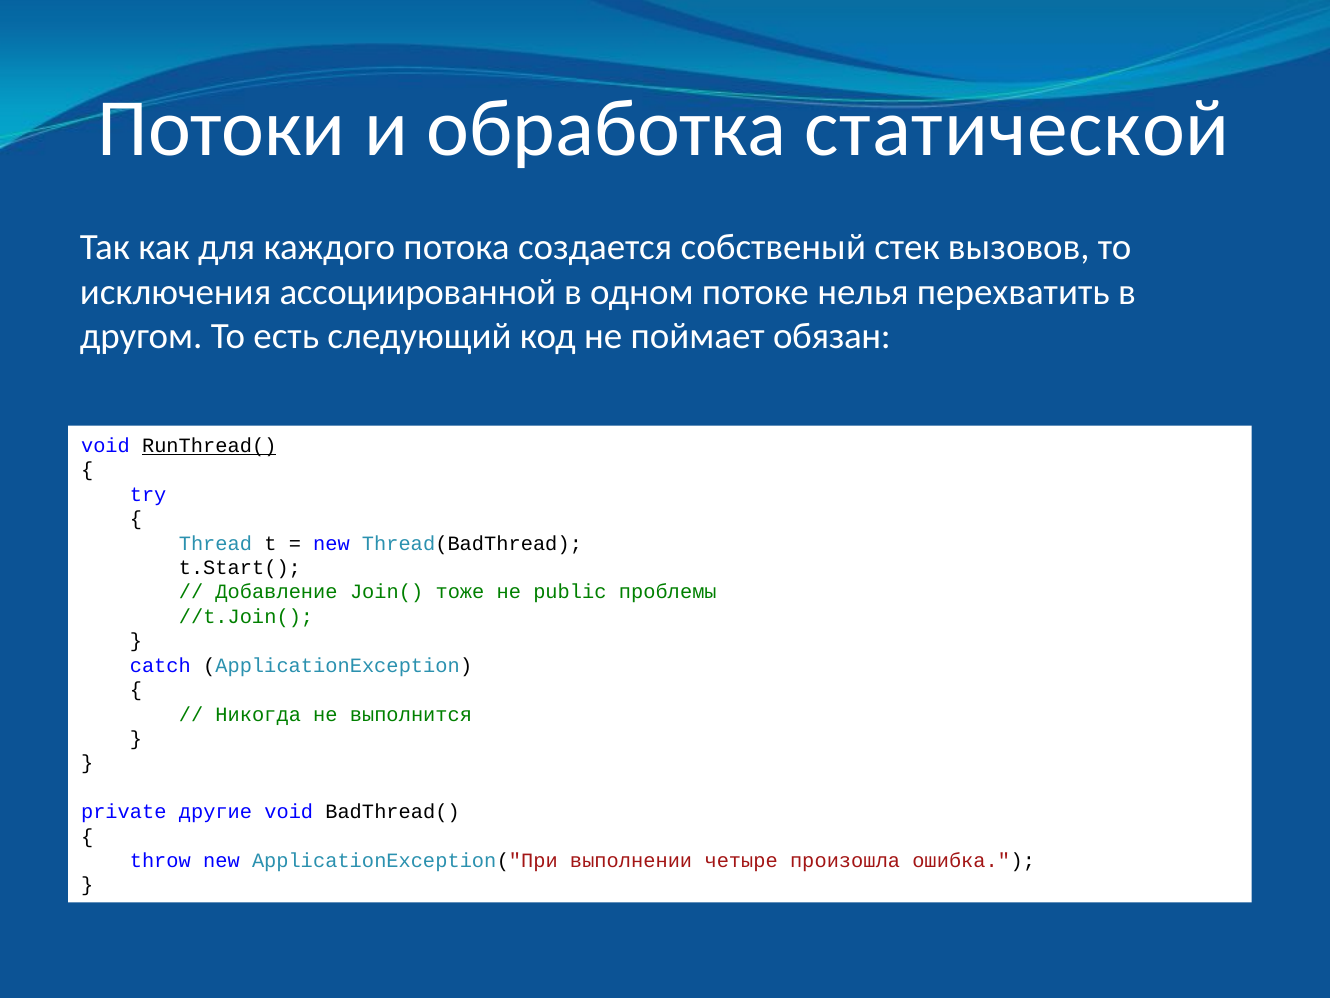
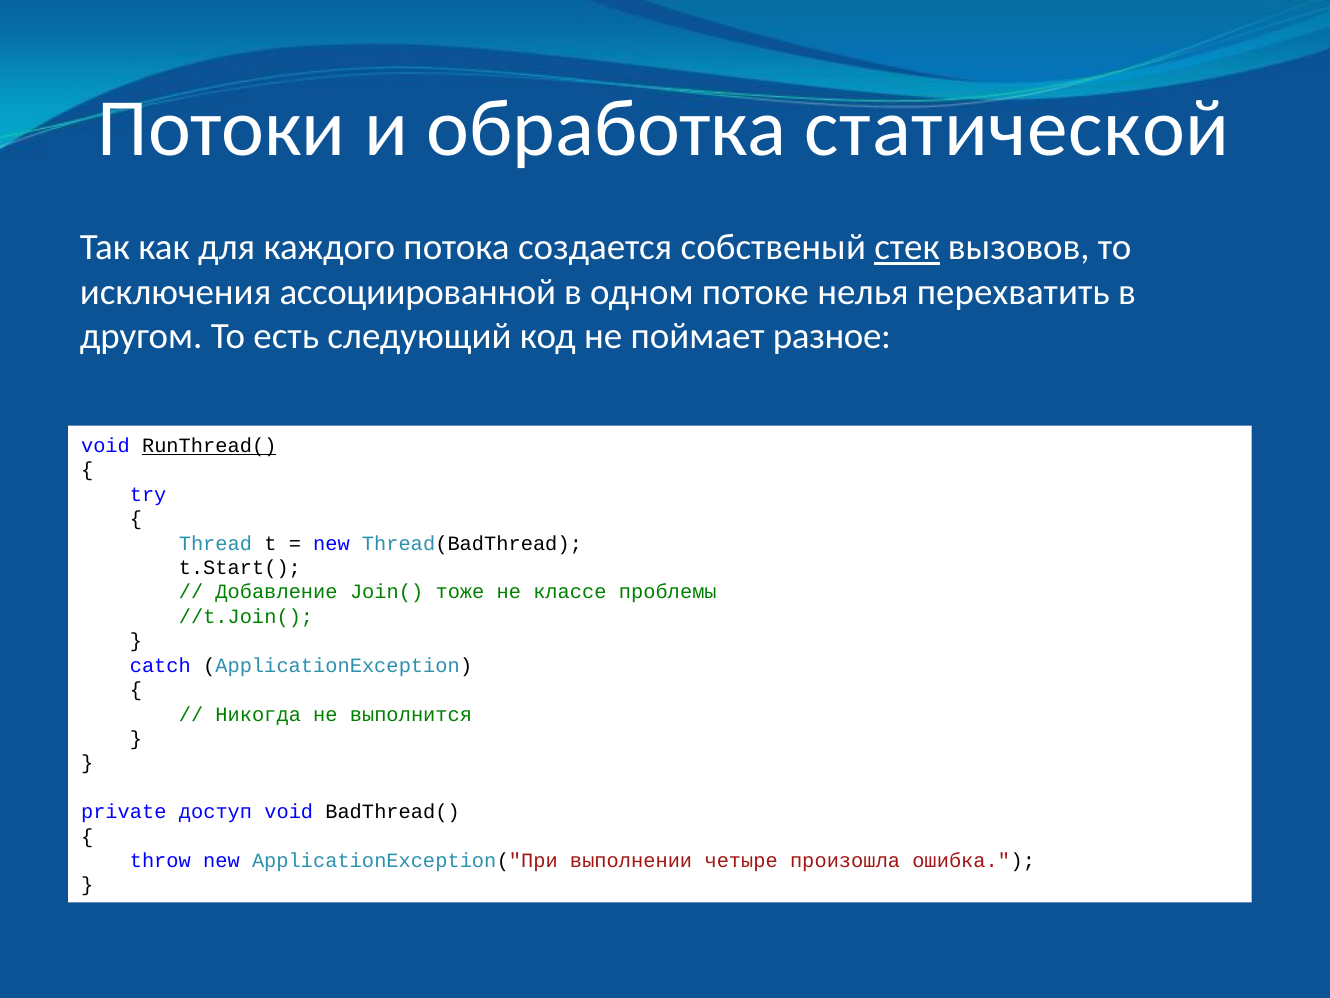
стек underline: none -> present
обязан: обязан -> разное
public: public -> классе
другие: другие -> доступ
